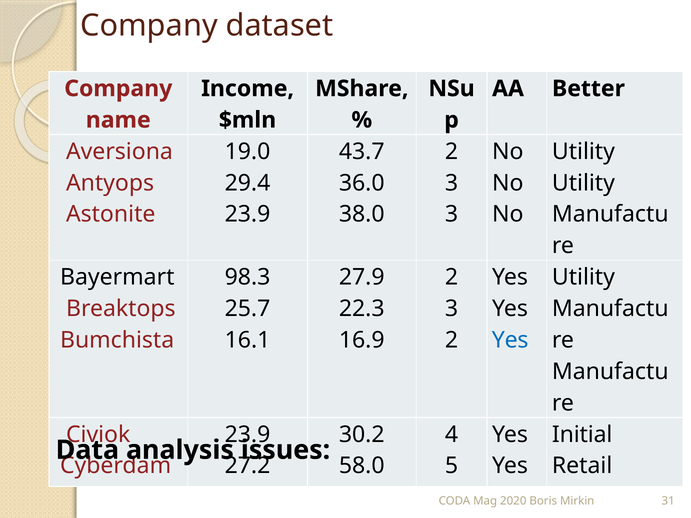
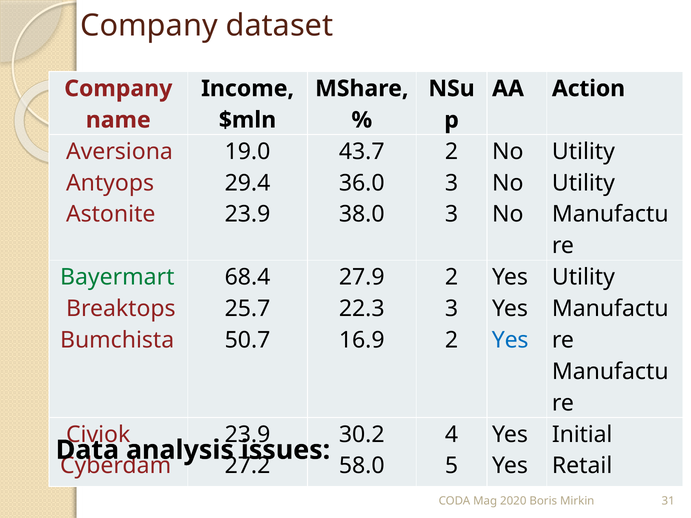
Better: Better -> Action
Bayermart colour: black -> green
98.3: 98.3 -> 68.4
16.1: 16.1 -> 50.7
